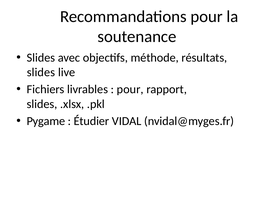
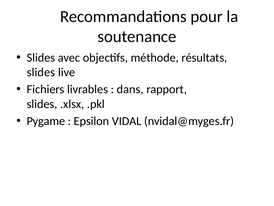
pour at (130, 89): pour -> dans
Étudier: Étudier -> Epsilon
